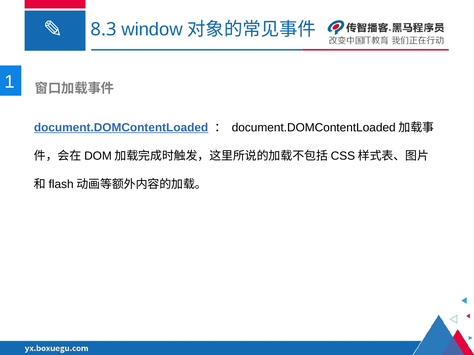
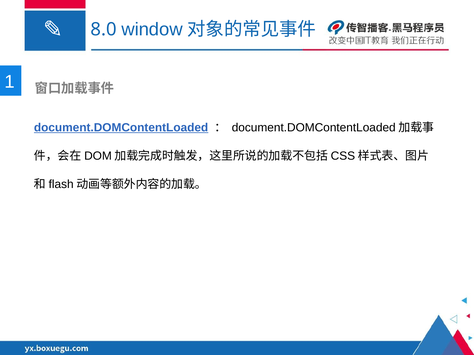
8.3: 8.3 -> 8.0
